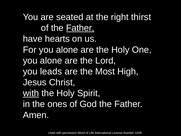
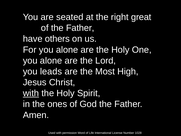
thirst: thirst -> great
Father at (80, 28) underline: present -> none
hearts: hearts -> others
